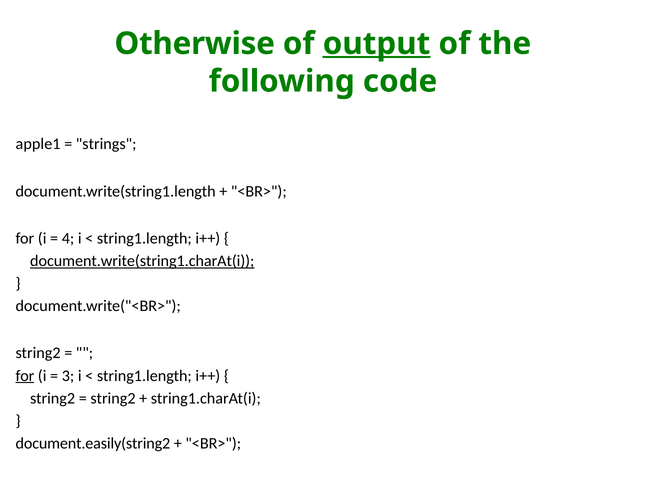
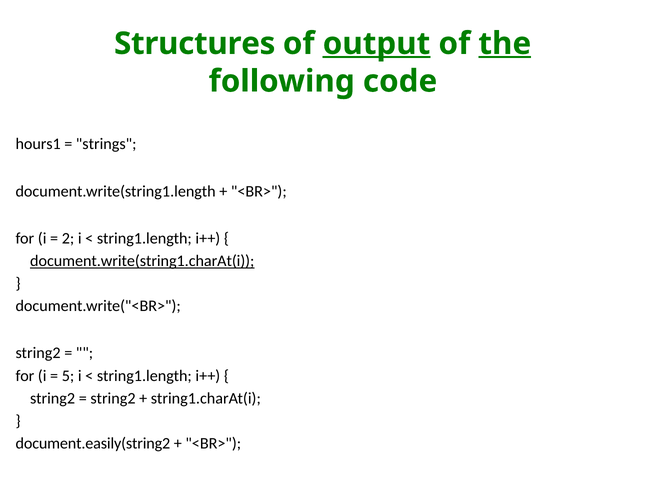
Otherwise: Otherwise -> Structures
the underline: none -> present
apple1: apple1 -> hours1
4: 4 -> 2
for at (25, 376) underline: present -> none
3: 3 -> 5
